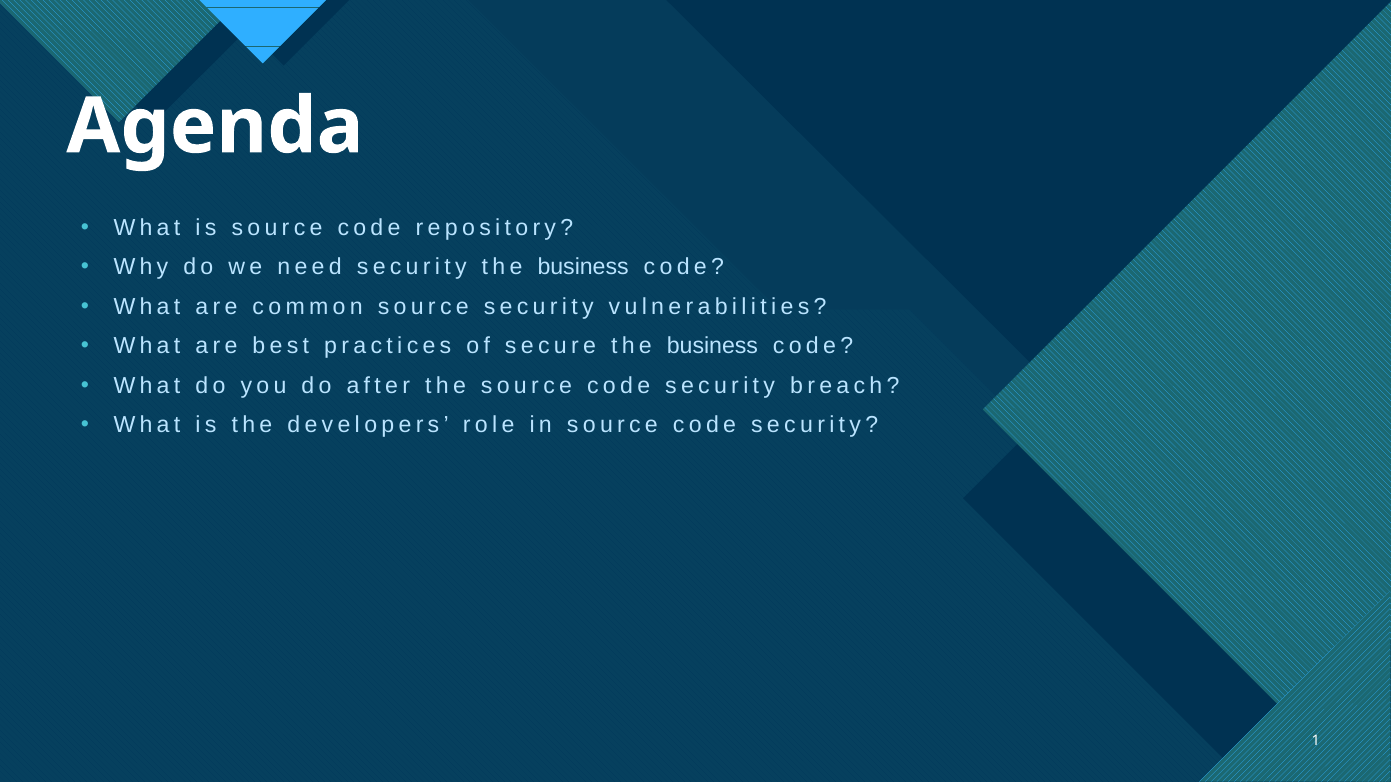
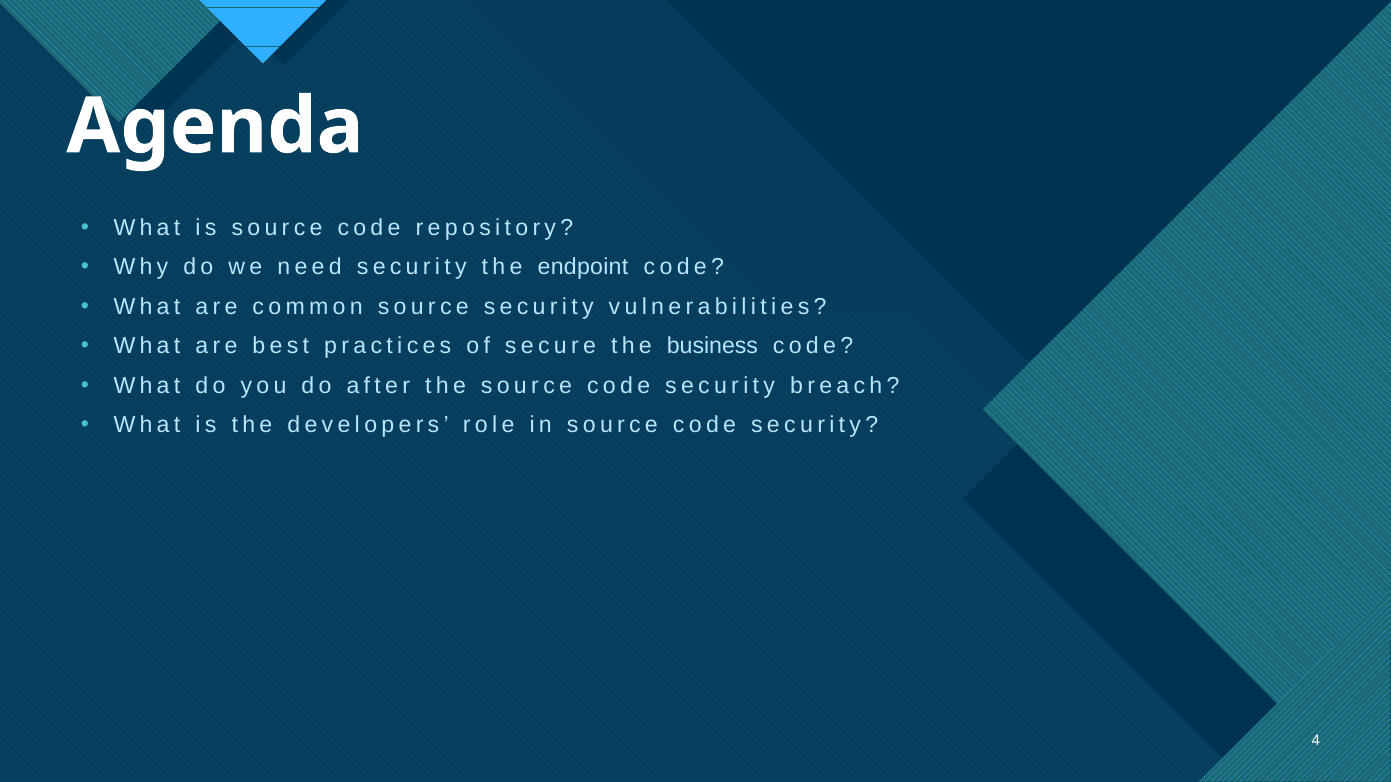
security the business: business -> endpoint
1: 1 -> 4
